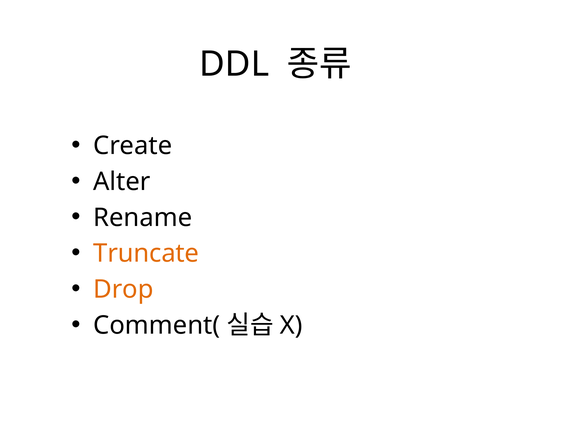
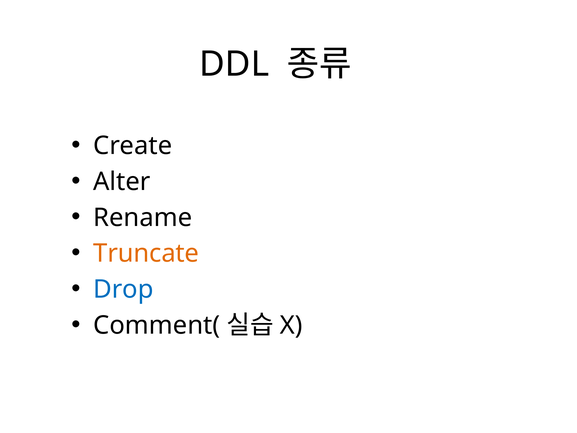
Drop colour: orange -> blue
